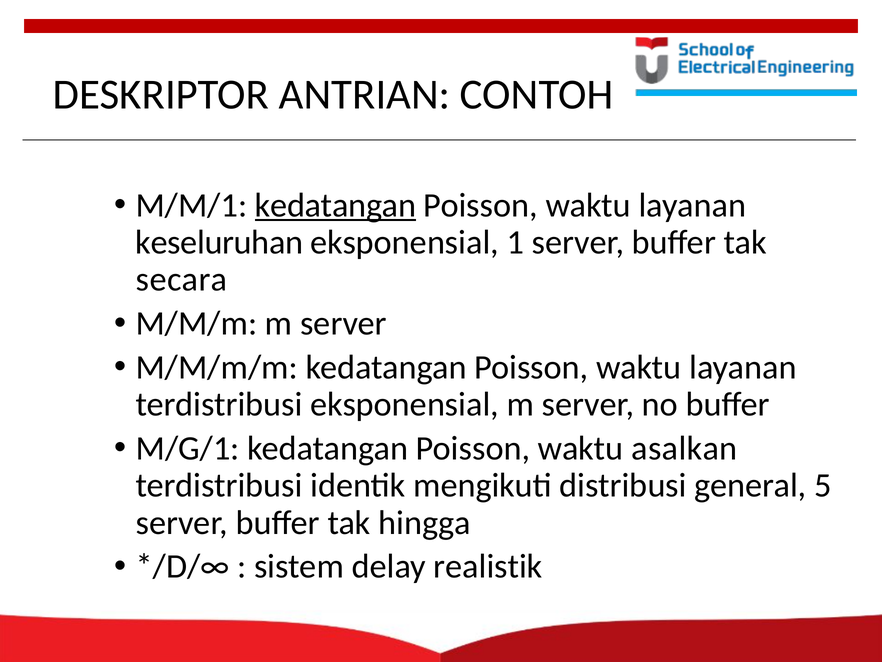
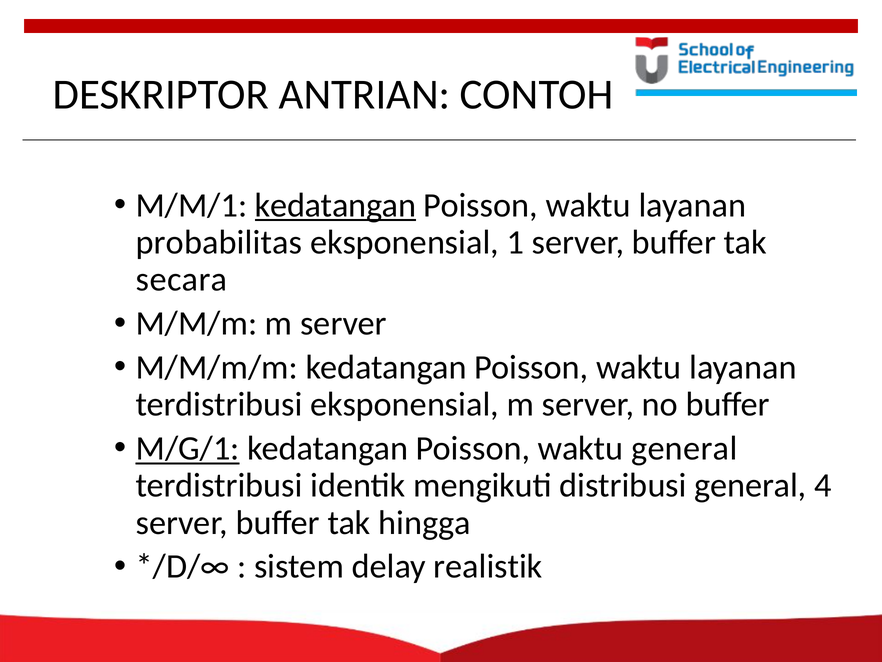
keseluruhan: keseluruhan -> probabilitas
M/G/1 underline: none -> present
waktu asalkan: asalkan -> general
5: 5 -> 4
